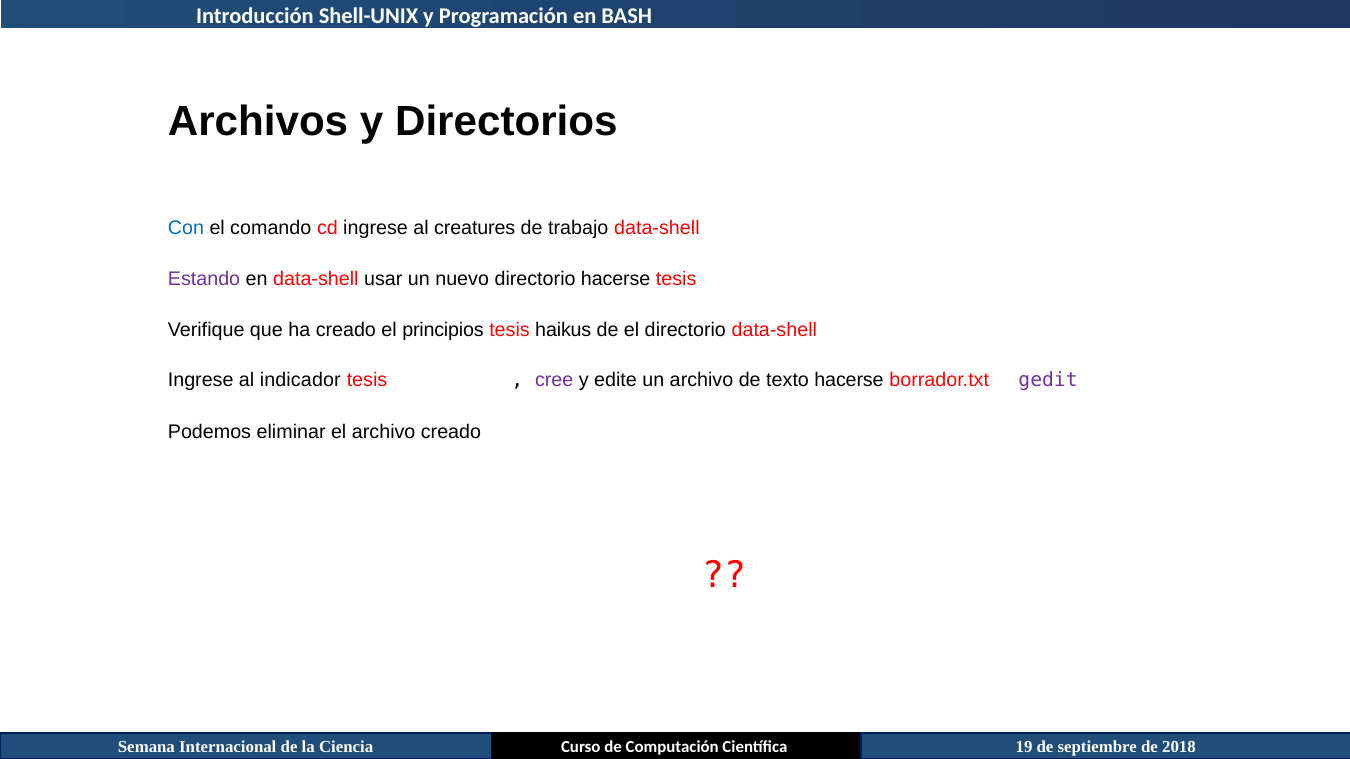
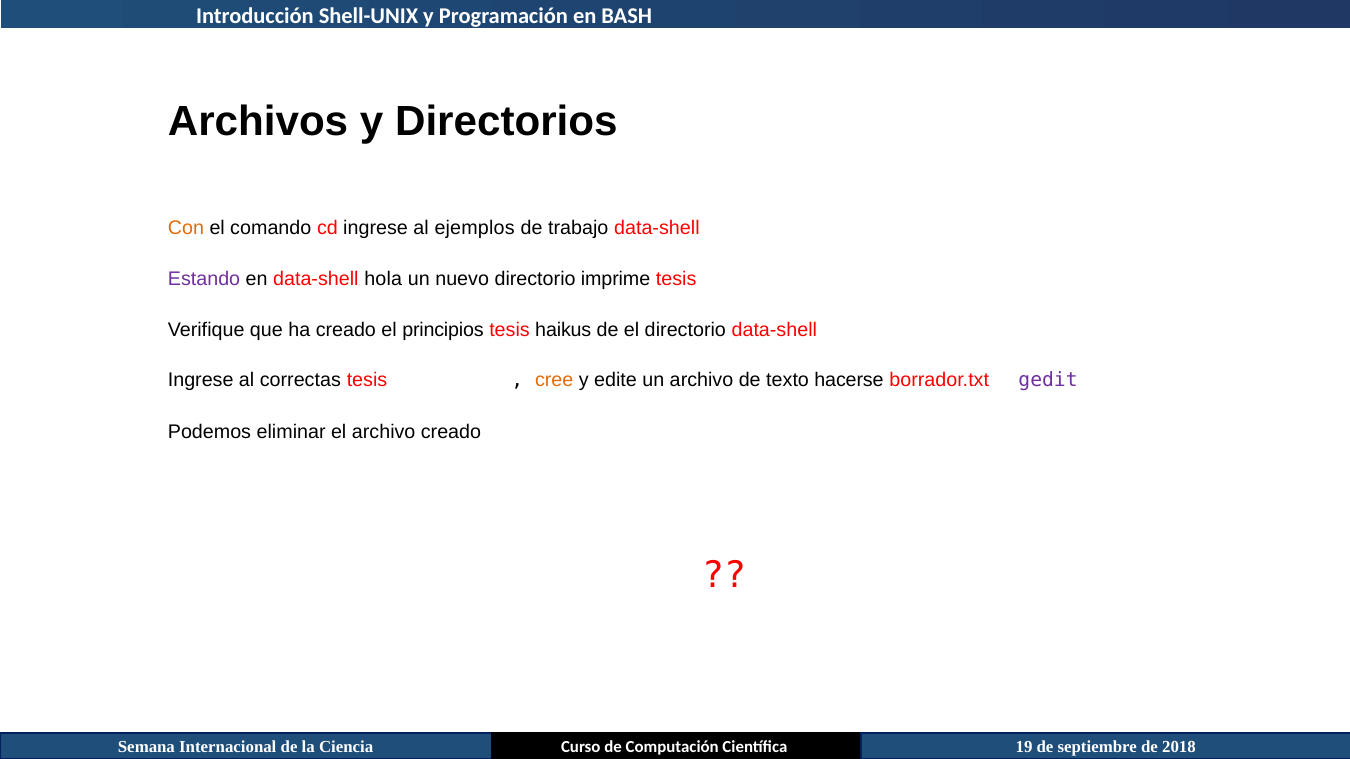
Con colour: blue -> orange
creatures: creatures -> ejemplos
usar: usar -> hola
directorio hacerse: hacerse -> imprime
indicador: indicador -> correctas
cree colour: purple -> orange
